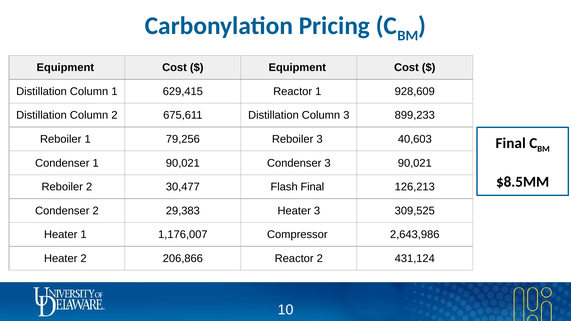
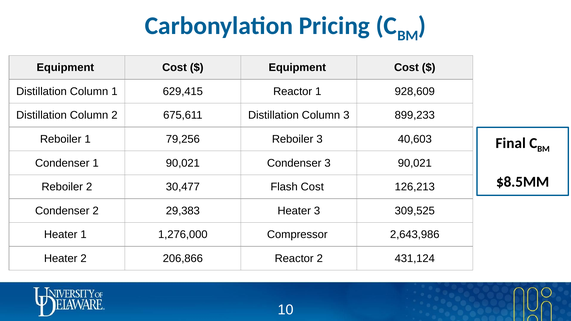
Flash Final: Final -> Cost
1,176,007: 1,176,007 -> 1,276,000
